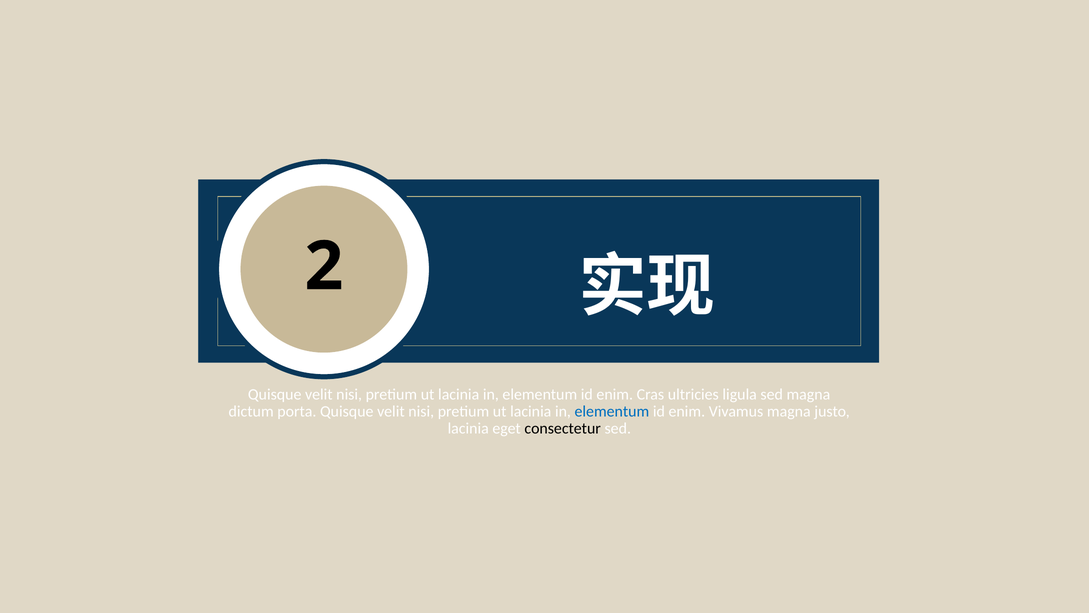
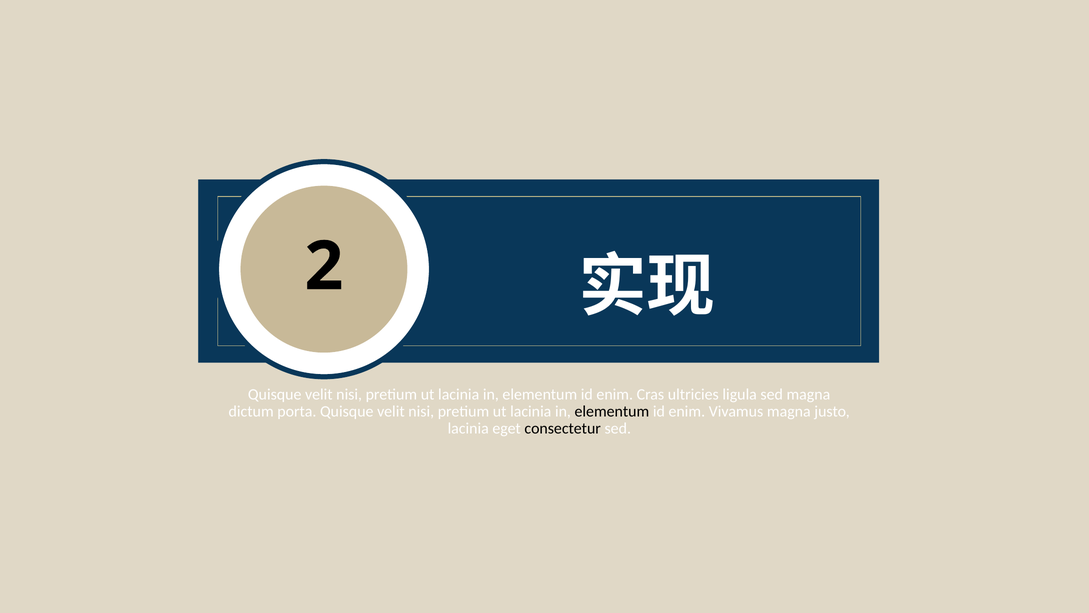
elementum at (612, 411) colour: blue -> black
